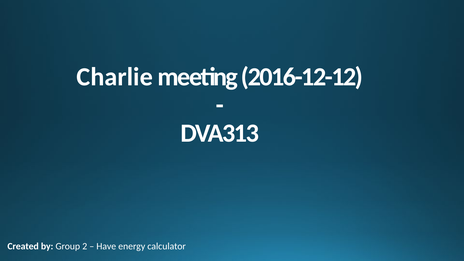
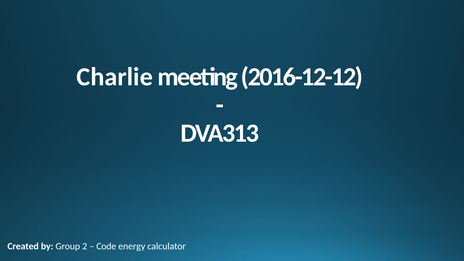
Have: Have -> Code
